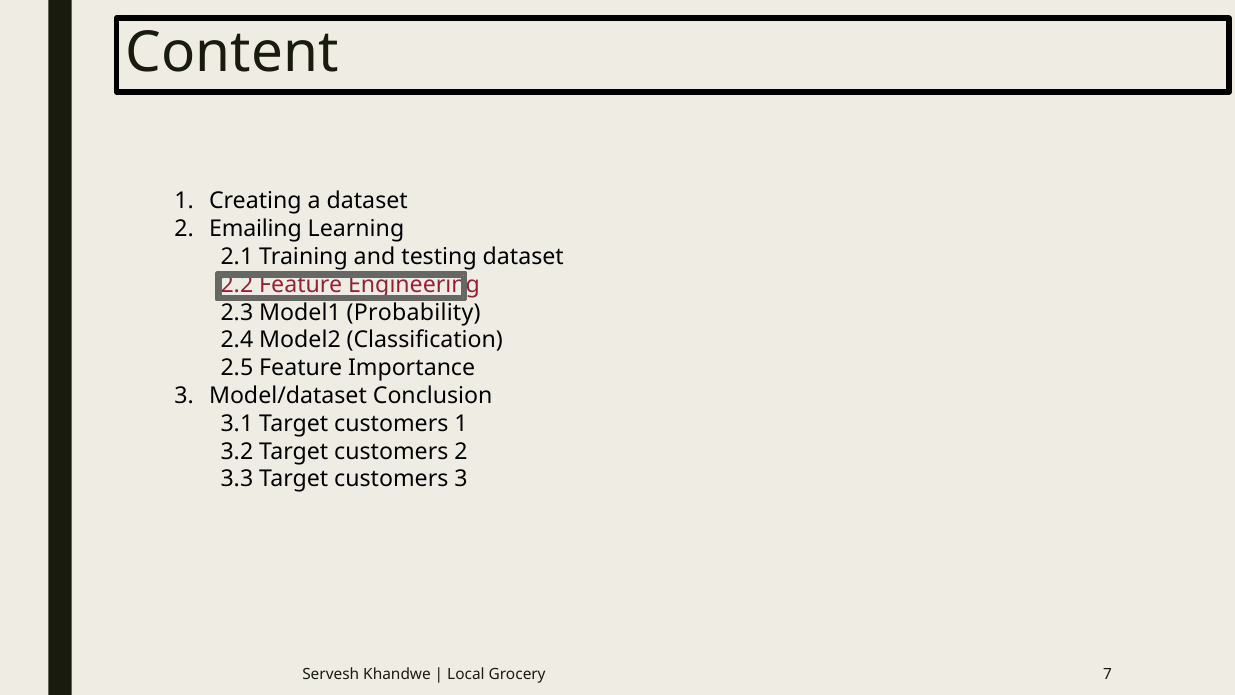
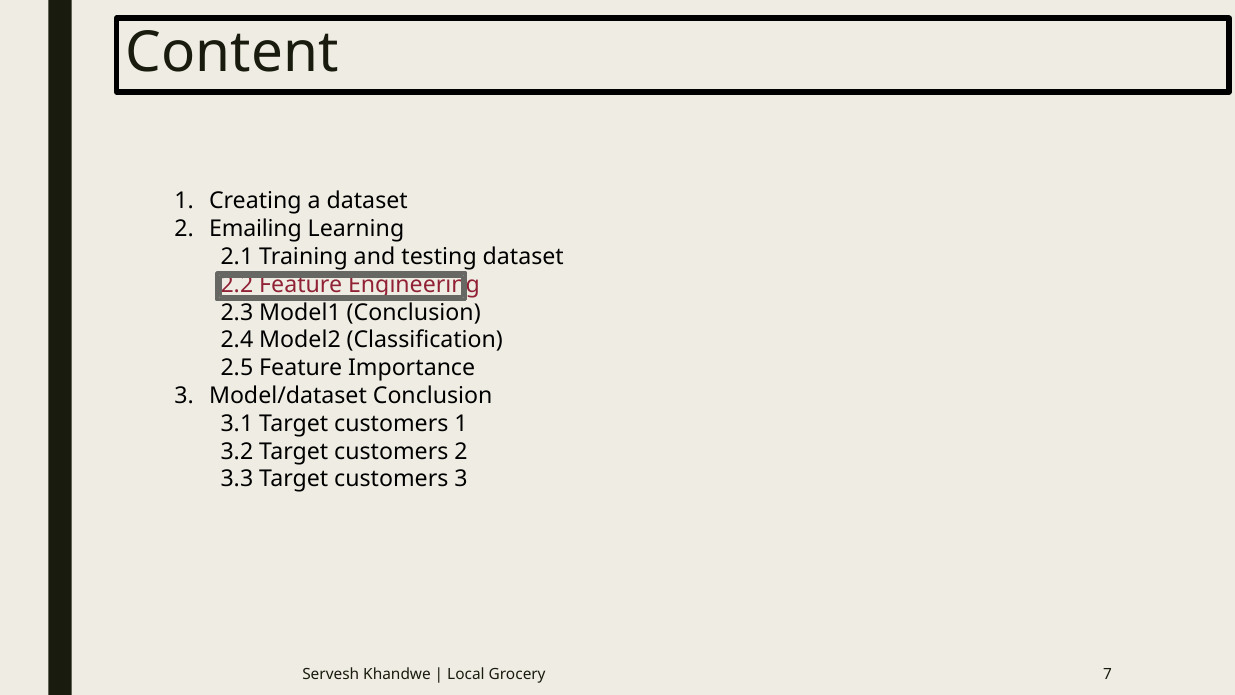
Model1 Probability: Probability -> Conclusion
